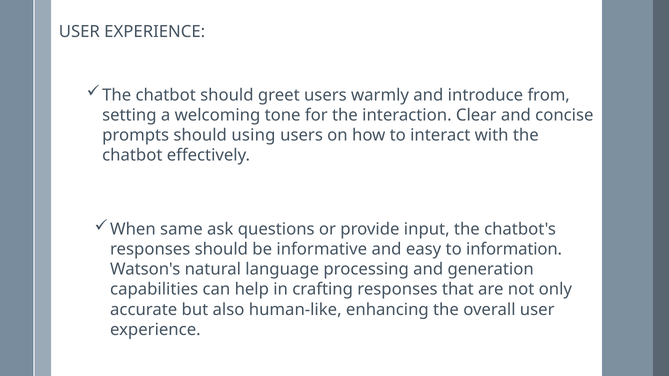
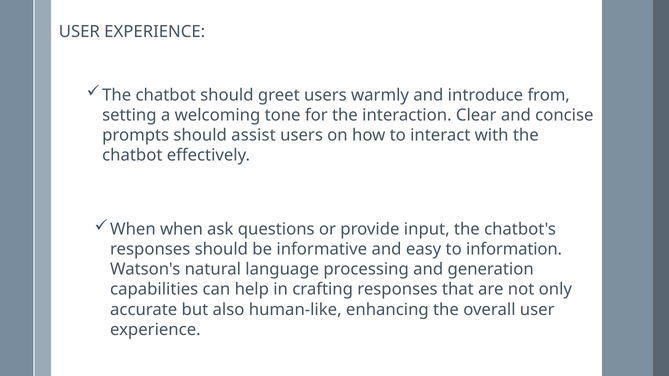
using: using -> assist
When same: same -> when
